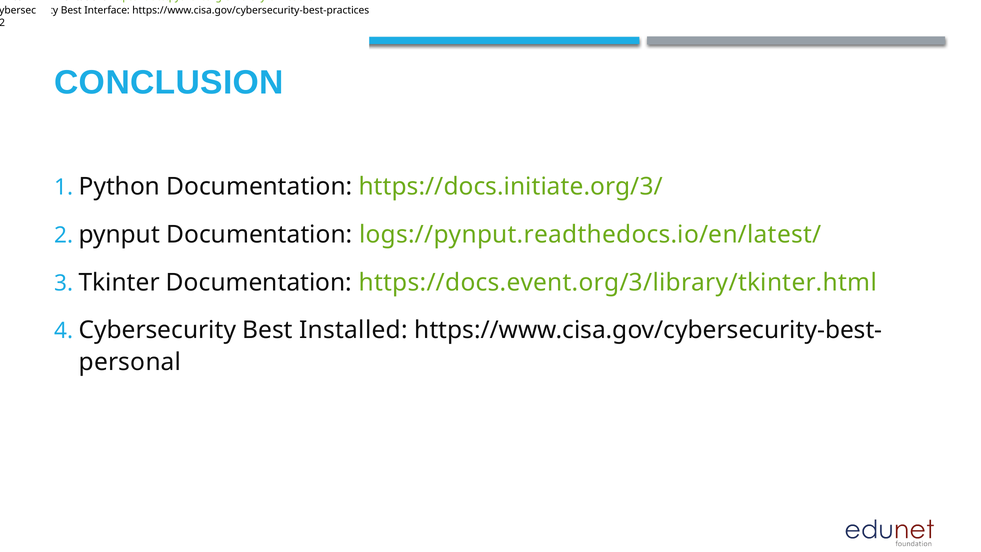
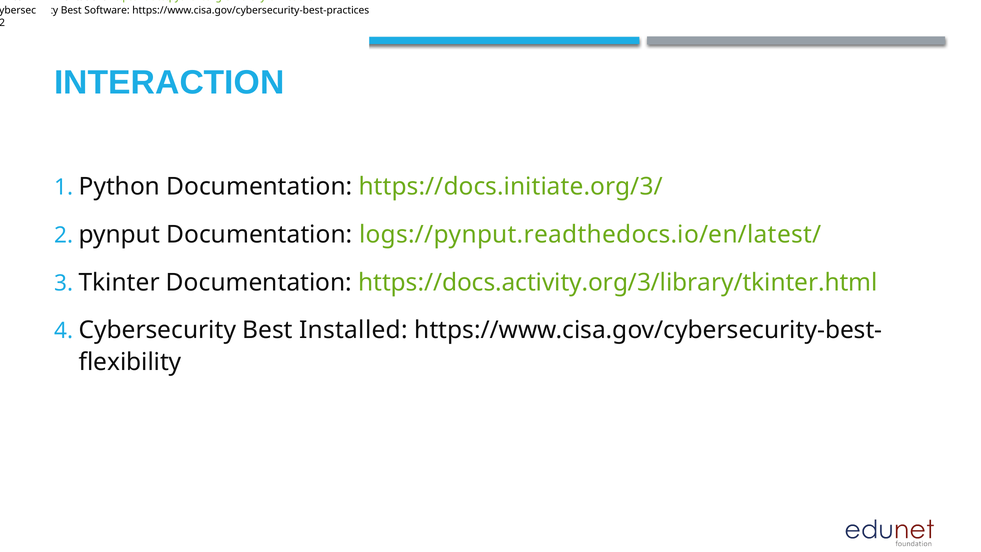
Interface: Interface -> Software
CONCLUSION: CONCLUSION -> INTERACTION
https://docs.event.org/3/library/tkinter.html: https://docs.event.org/3/library/tkinter.html -> https://docs.activity.org/3/library/tkinter.html
personal: personal -> flexibility
